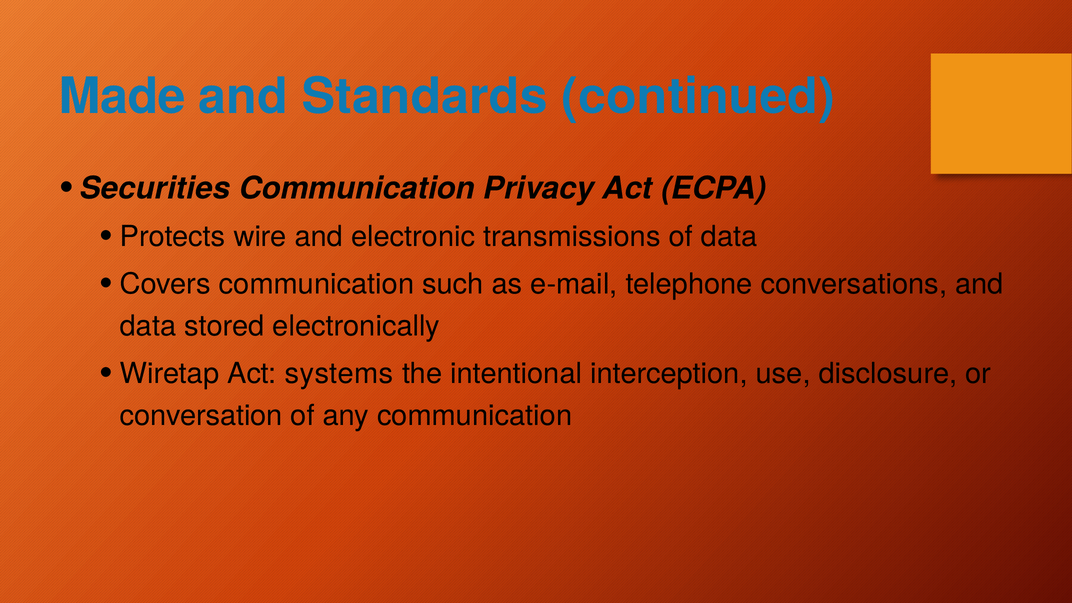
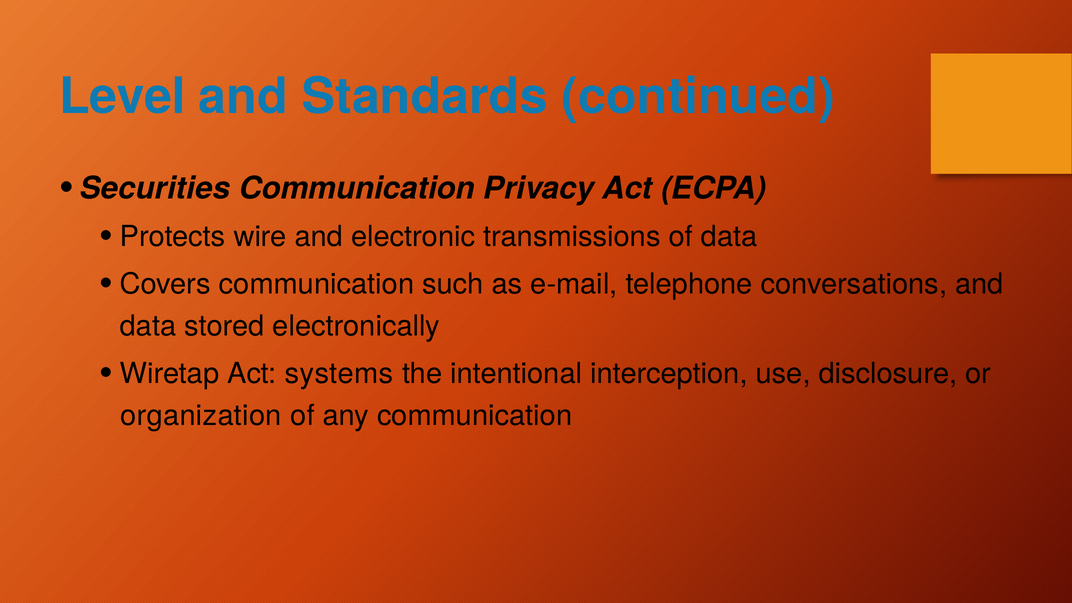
Made: Made -> Level
conversation: conversation -> organization
